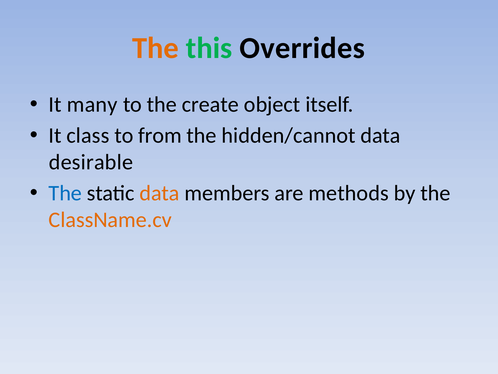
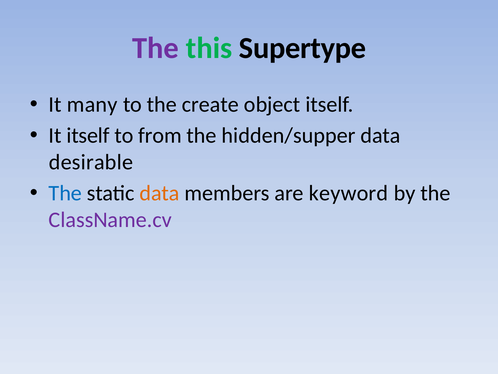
The at (156, 48) colour: orange -> purple
Overrides: Overrides -> Supertype
It class: class -> itself
hidden/cannot: hidden/cannot -> hidden/supper
methods: methods -> keyword
ClassName.cv colour: orange -> purple
